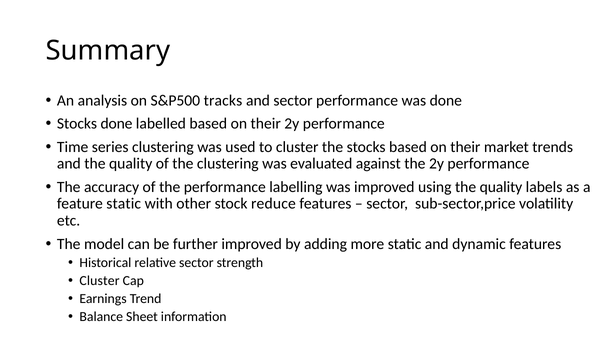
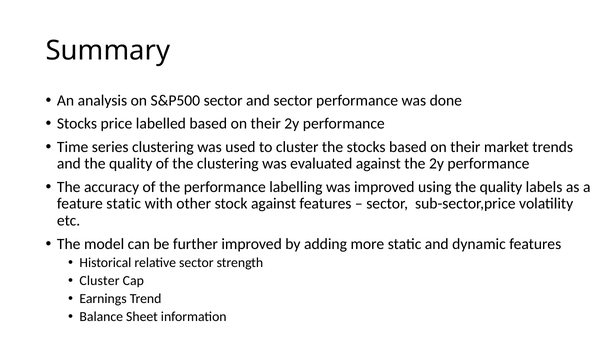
S&P500 tracks: tracks -> sector
Stocks done: done -> price
stock reduce: reduce -> against
